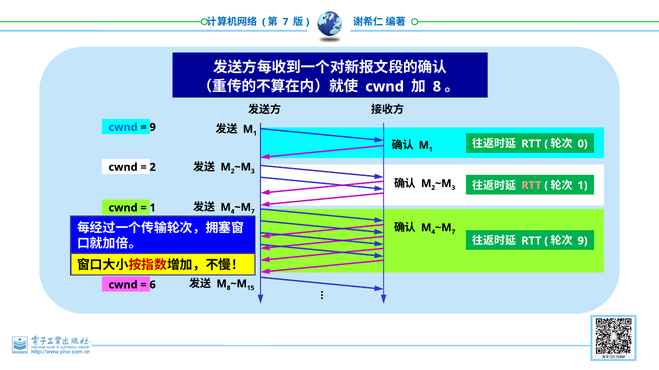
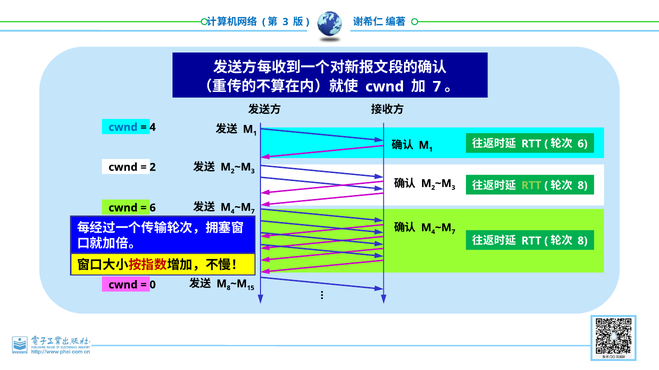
7 at (285, 22): 7 -> 3
8 at (437, 87): 8 -> 7
9 at (153, 127): 9 -> 4
0 at (583, 144): 0 -> 6
RTT at (531, 186) colour: pink -> light green
1 at (583, 186): 1 -> 8
1 at (153, 208): 1 -> 6
9 at (583, 241): 9 -> 8
6: 6 -> 0
